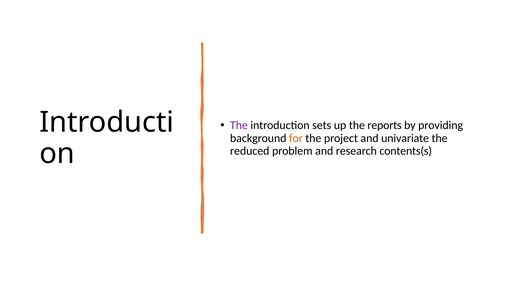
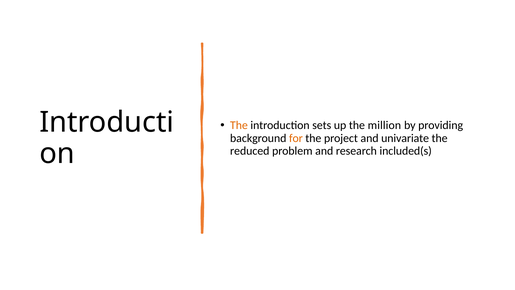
The at (239, 125) colour: purple -> orange
reports: reports -> million
contents(s: contents(s -> included(s
